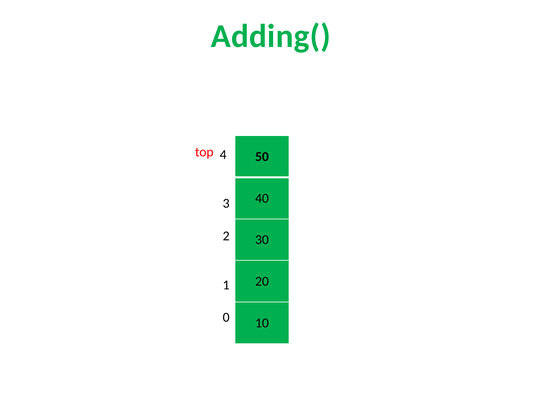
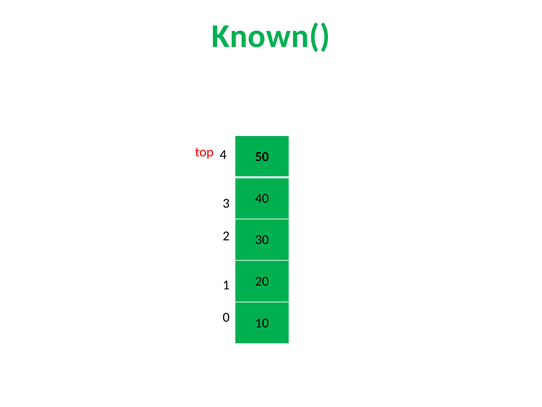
Adding(: Adding( -> Known(
